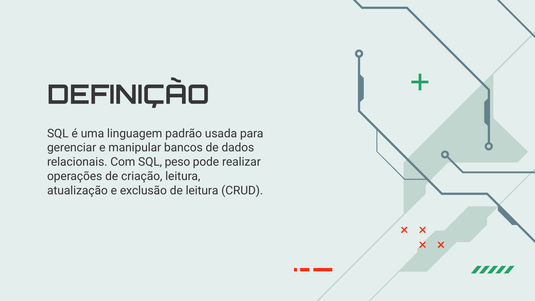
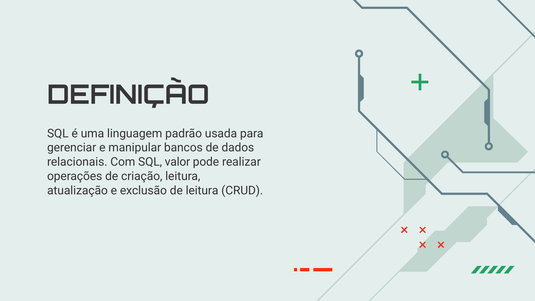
peso: peso -> valor
